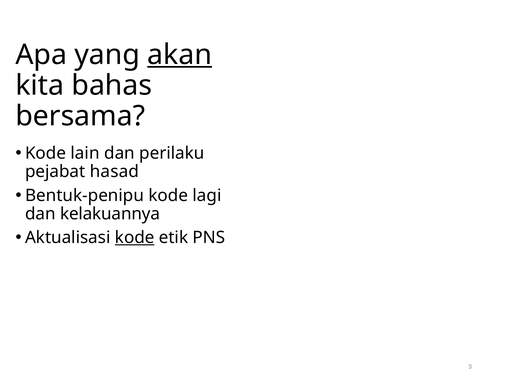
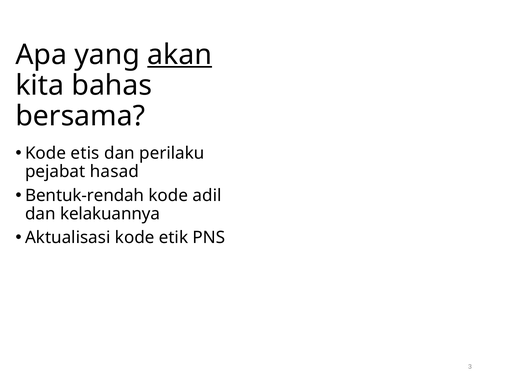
lain: lain -> etis
Bentuk-penipu: Bentuk-penipu -> Bentuk-rendah
lagi: lagi -> adil
kode at (135, 238) underline: present -> none
